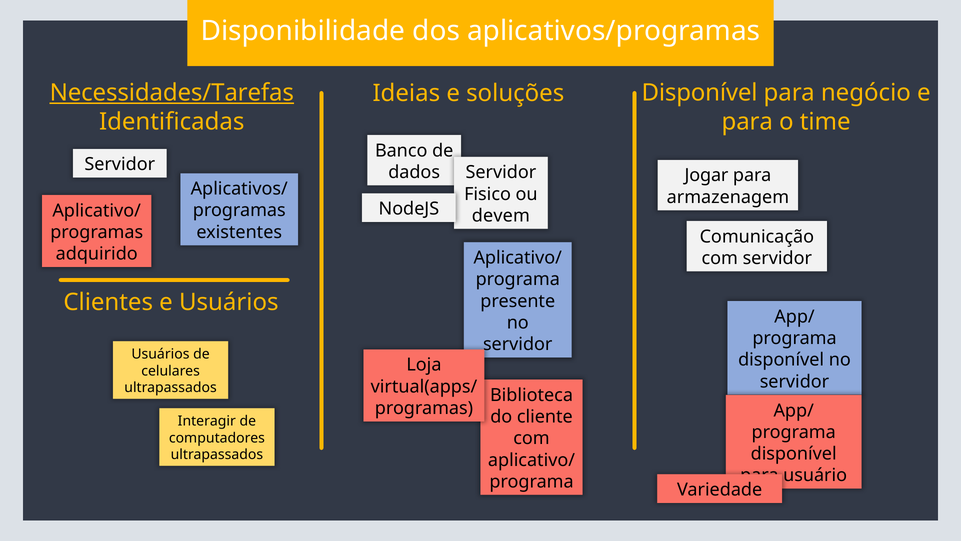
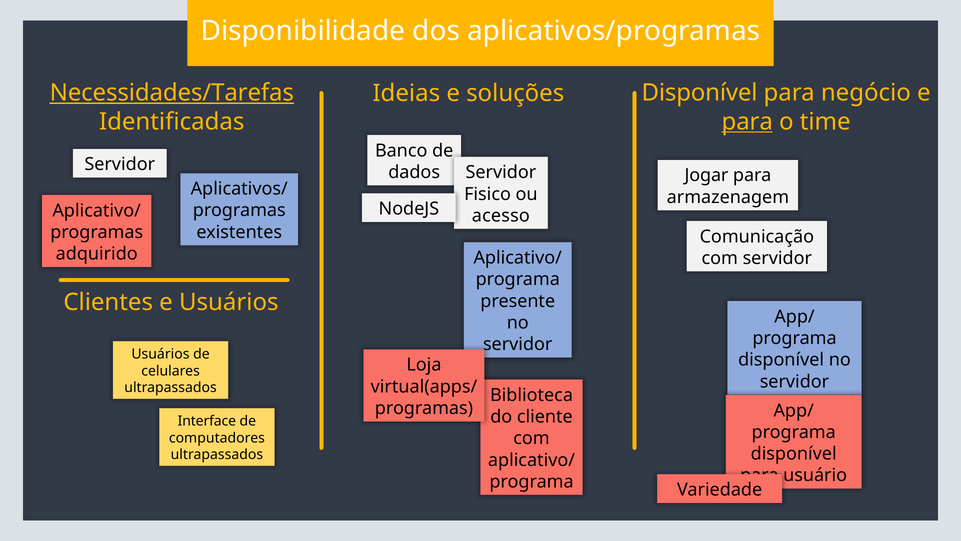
para at (747, 122) underline: none -> present
devem: devem -> acesso
Interagir: Interagir -> Interface
